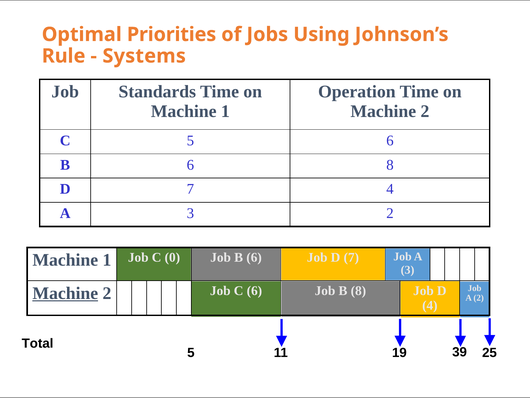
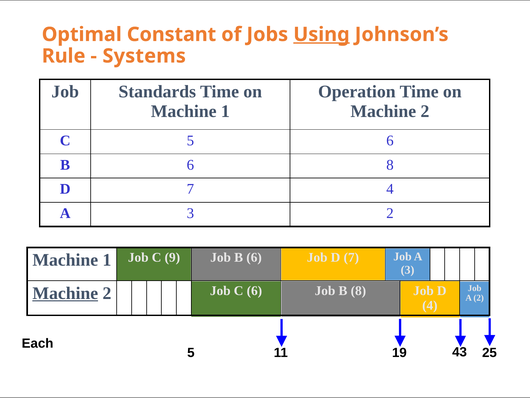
Priorities: Priorities -> Constant
Using underline: none -> present
0: 0 -> 9
Total: Total -> Each
39: 39 -> 43
